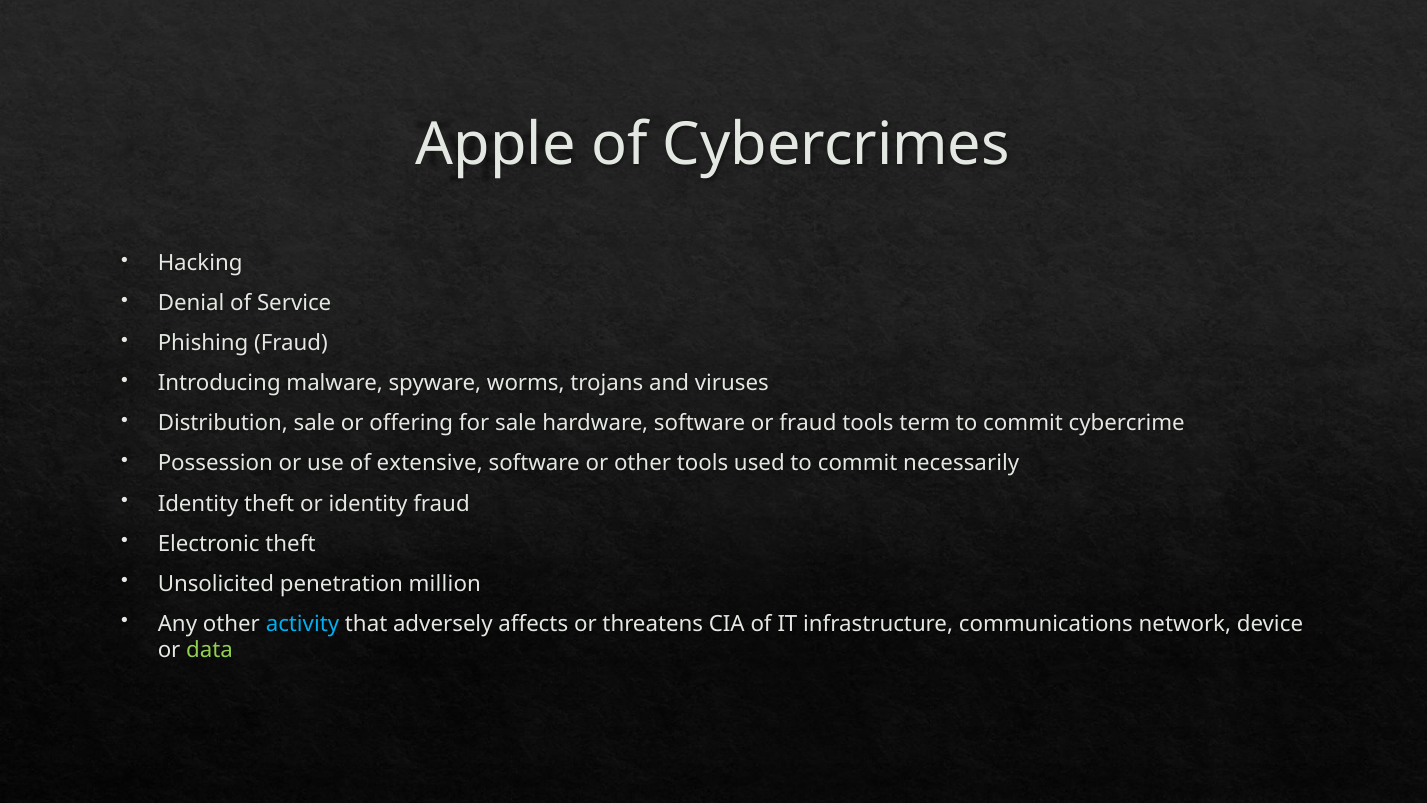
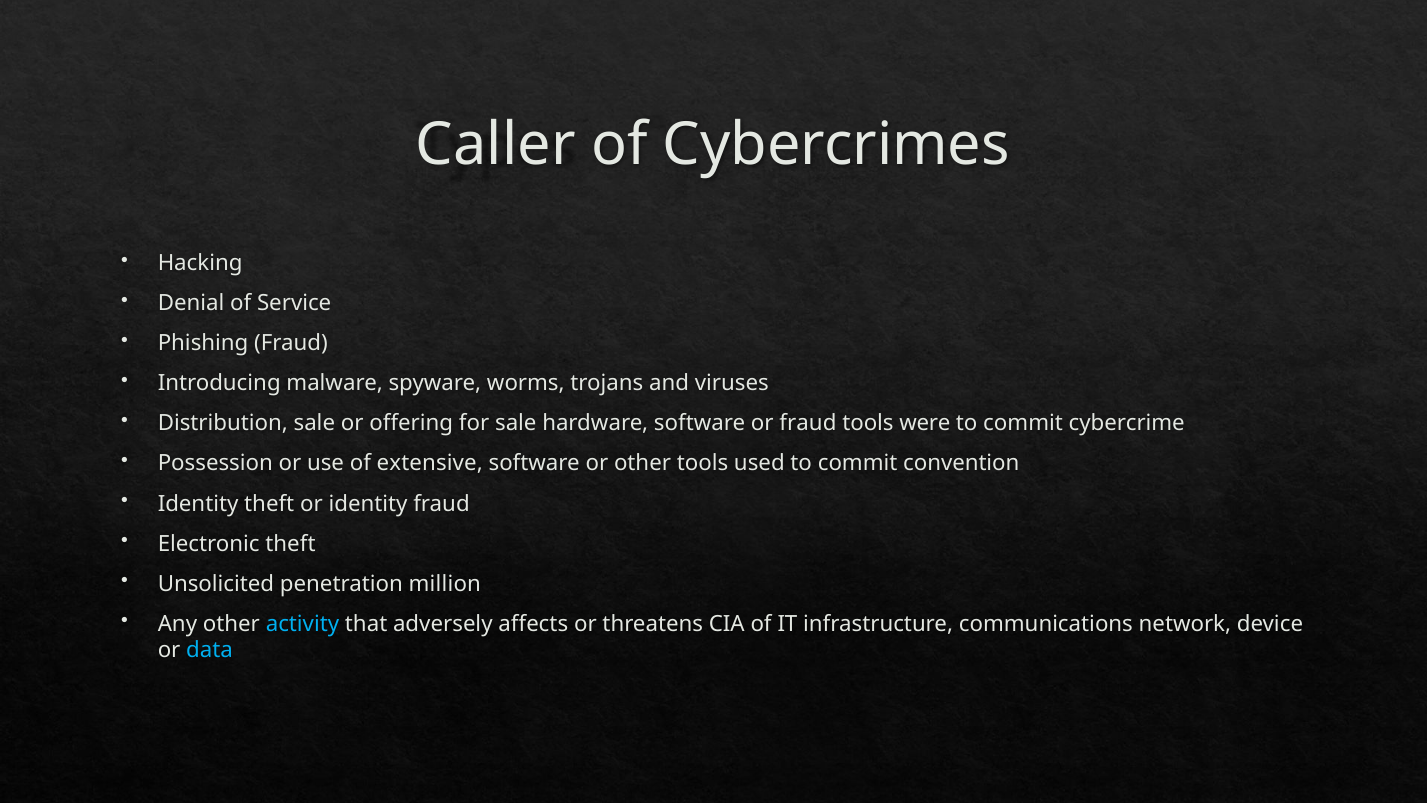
Apple: Apple -> Caller
term: term -> were
necessarily: necessarily -> convention
data colour: light green -> light blue
